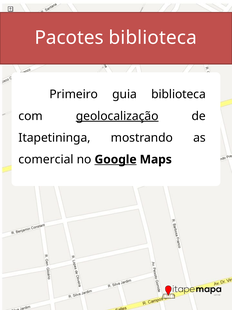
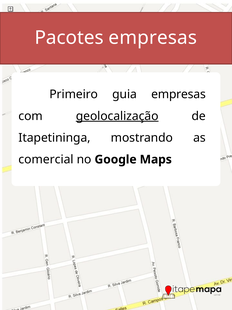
Pacotes biblioteca: biblioteca -> empresas
guia biblioteca: biblioteca -> empresas
Google underline: present -> none
